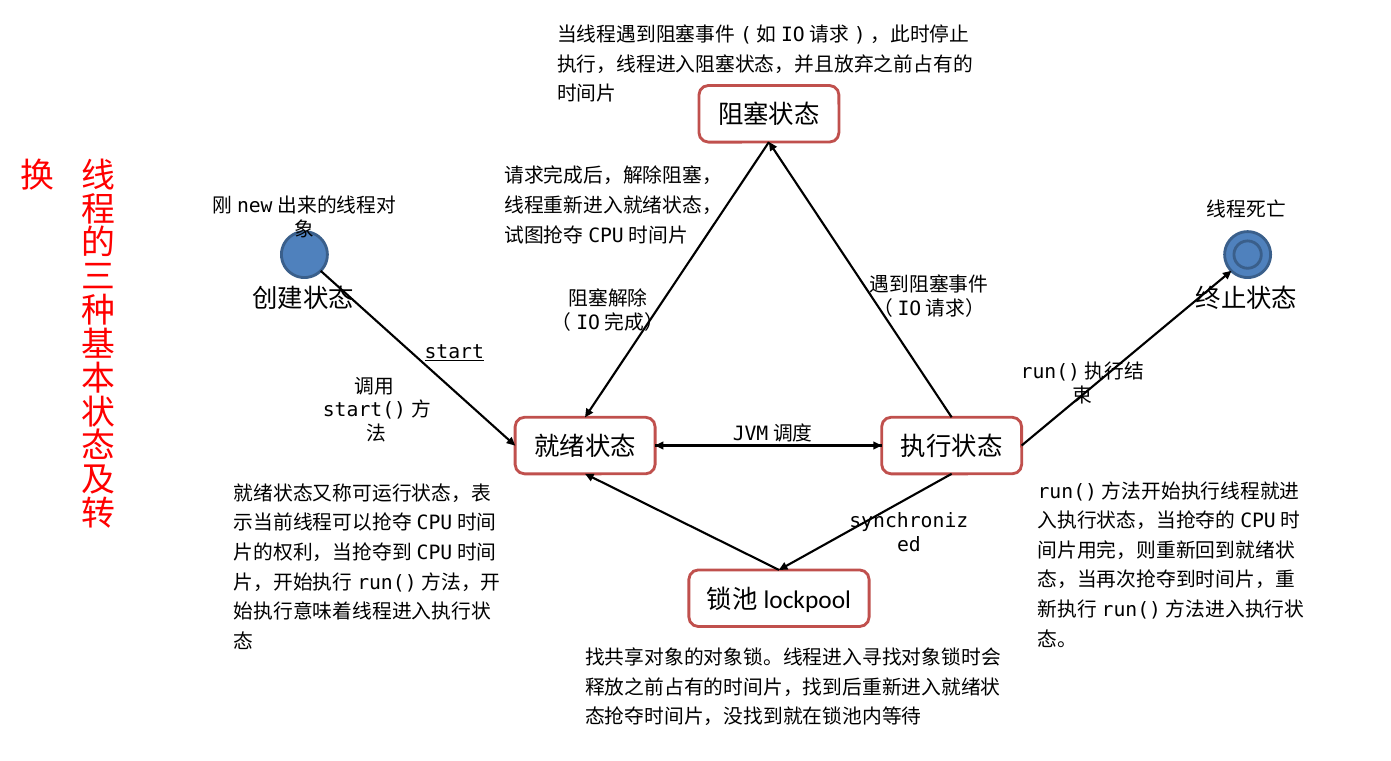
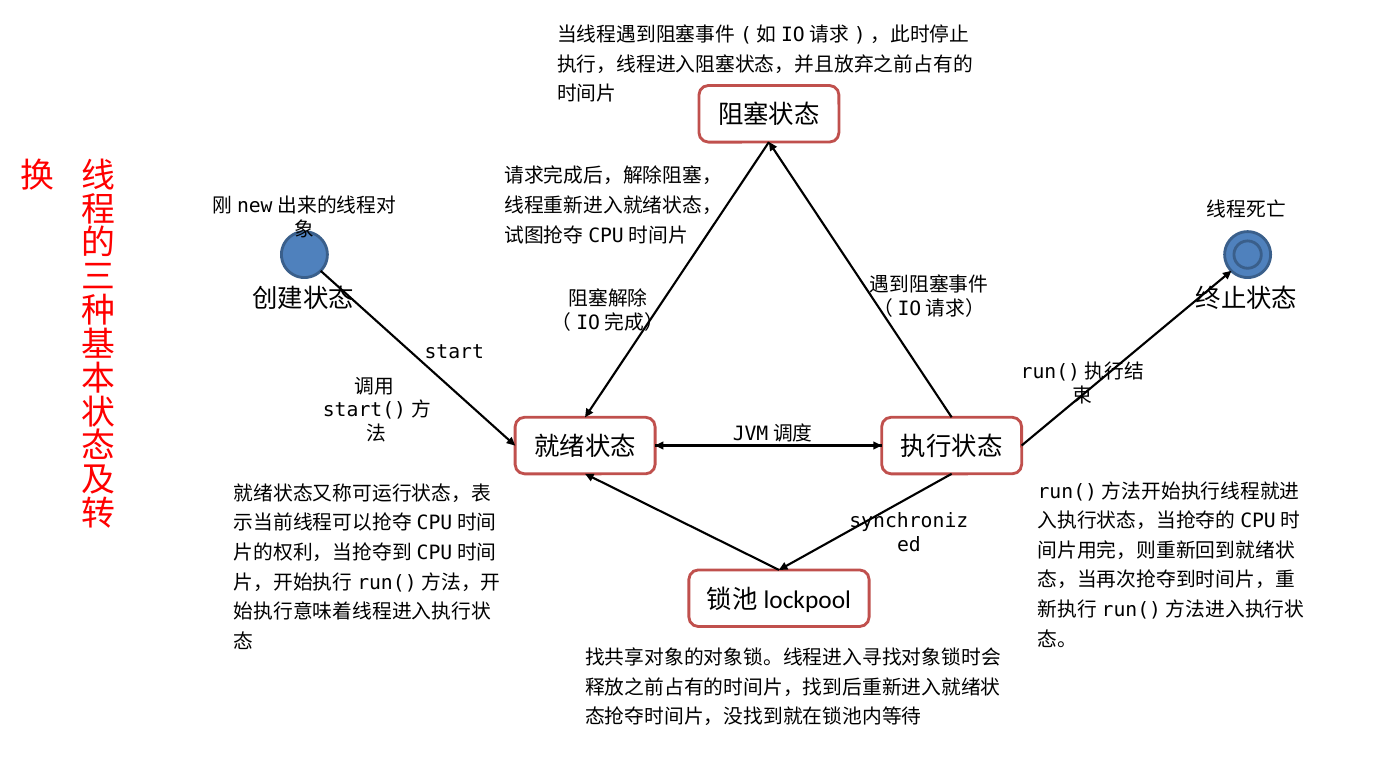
start underline: present -> none
